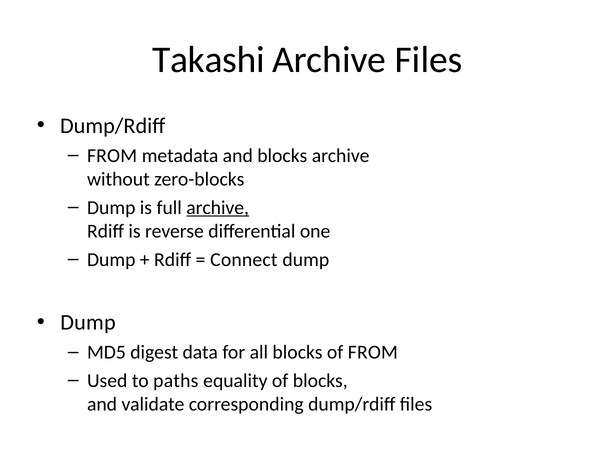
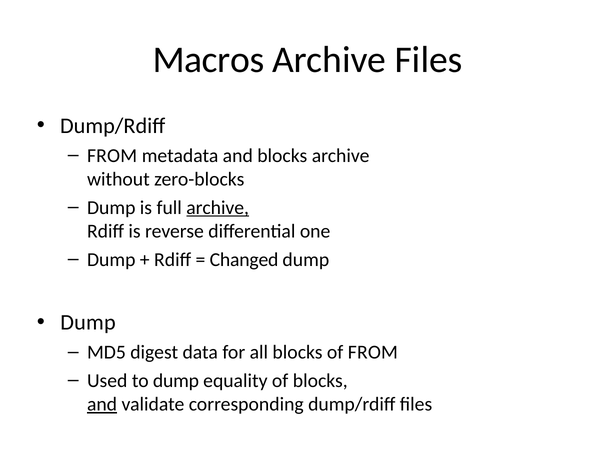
Takashi: Takashi -> Macros
Connect: Connect -> Changed
to paths: paths -> dump
and at (102, 404) underline: none -> present
